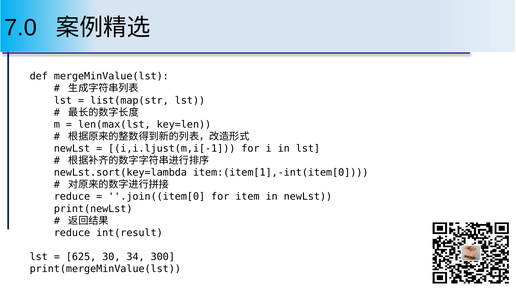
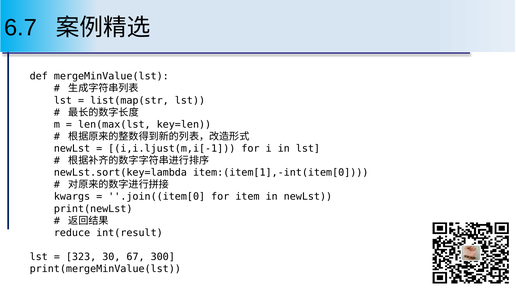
7.0: 7.0 -> 6.7
reduce at (72, 197): reduce -> kwargs
625: 625 -> 323
34: 34 -> 67
